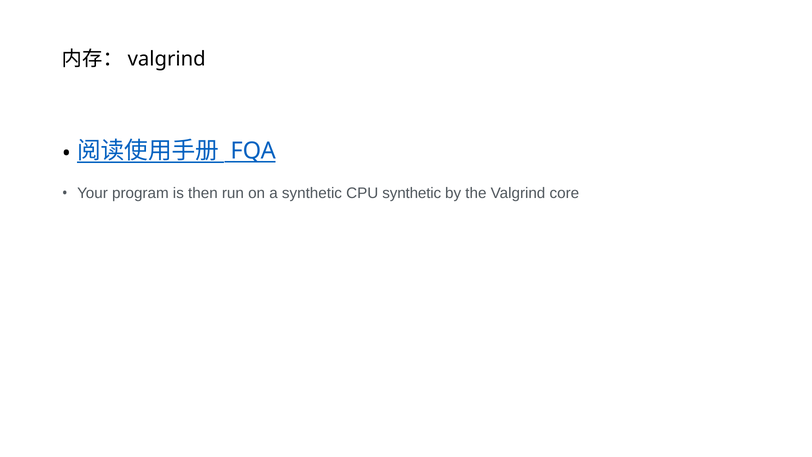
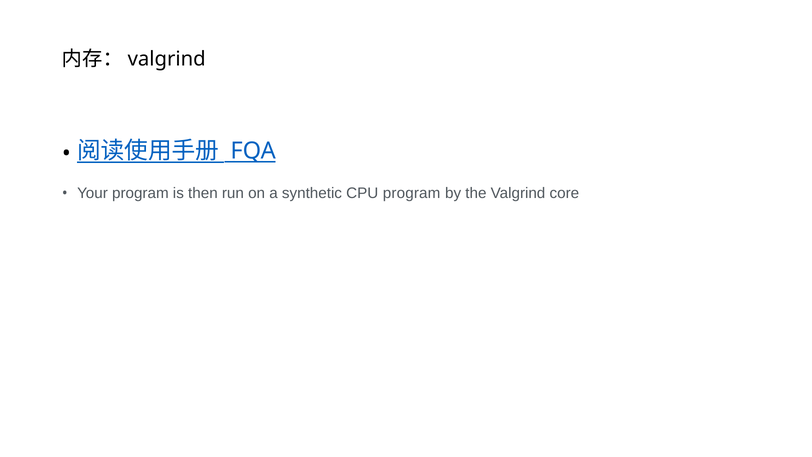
CPU synthetic: synthetic -> program
